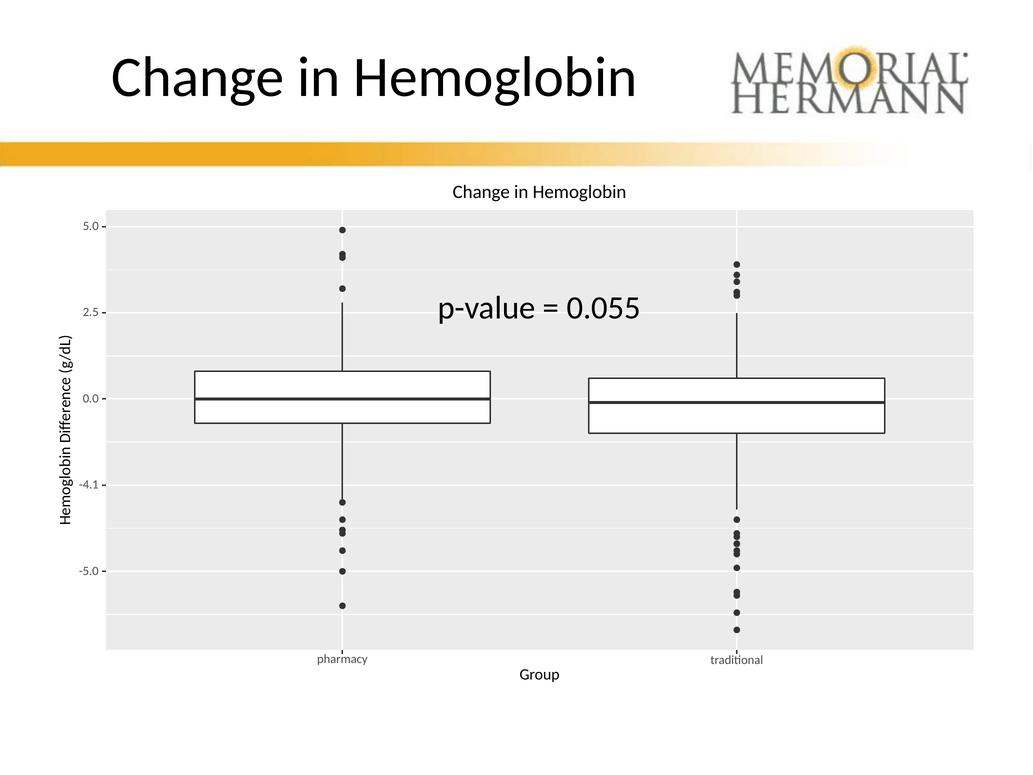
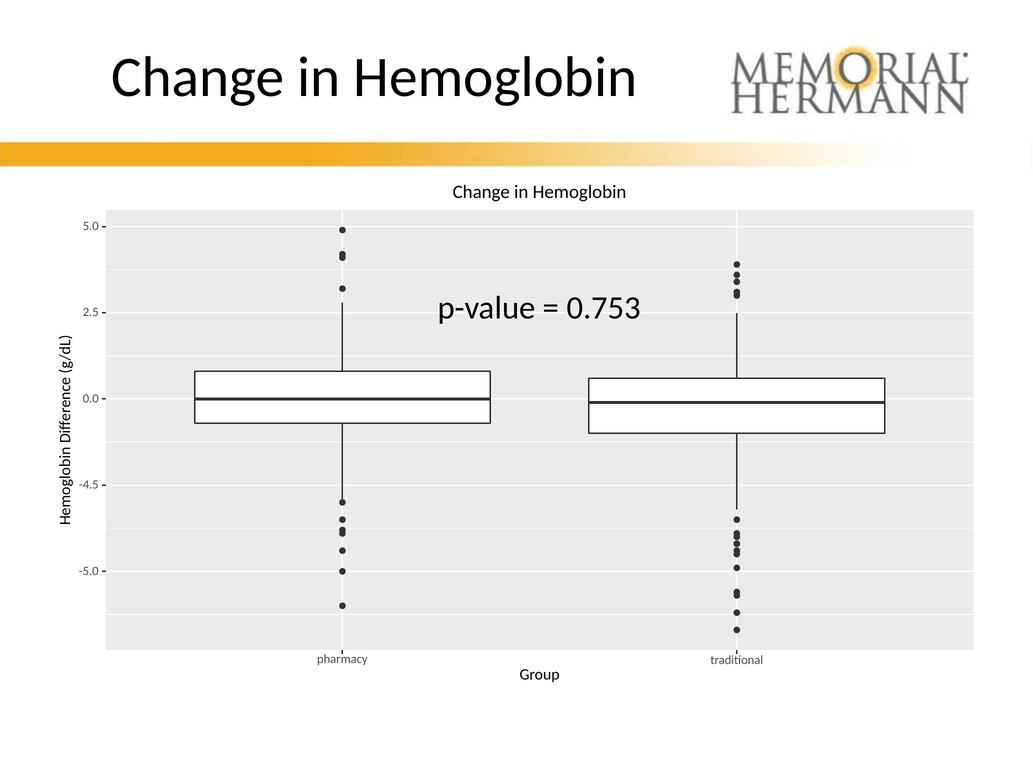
0.055: 0.055 -> 0.753
-4.1: -4.1 -> -4.5
